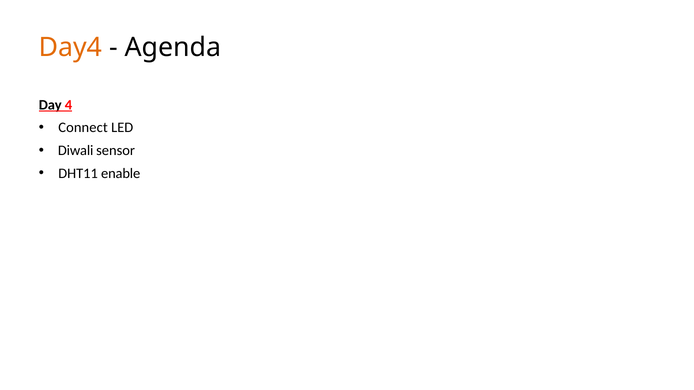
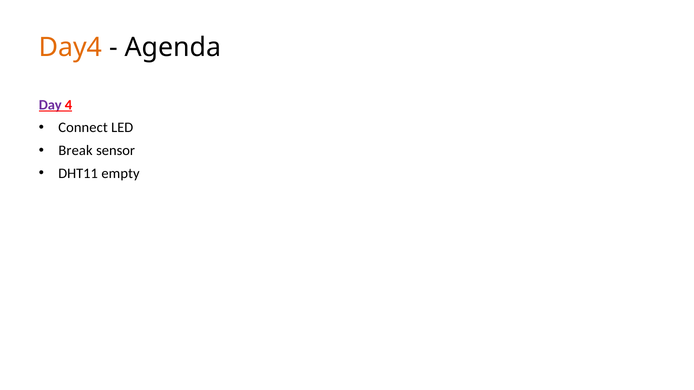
Day colour: black -> purple
Diwali: Diwali -> Break
enable: enable -> empty
